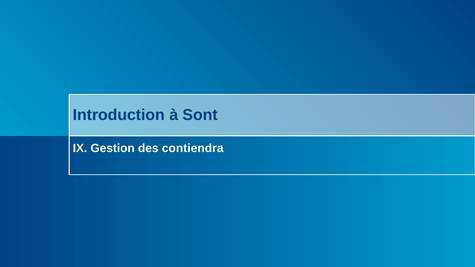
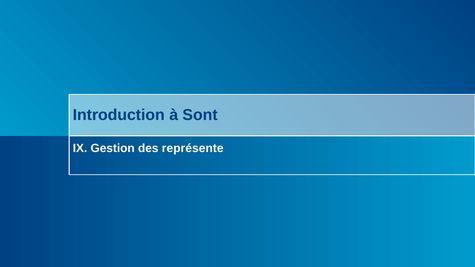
contiendra: contiendra -> représente
